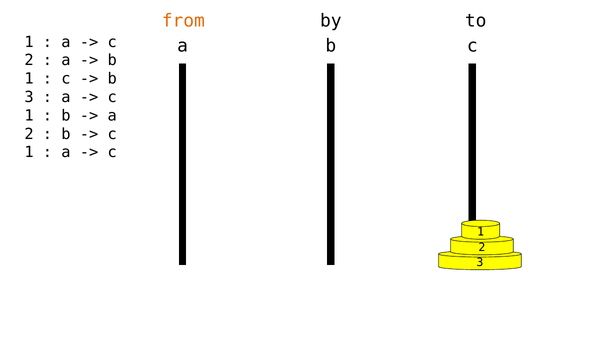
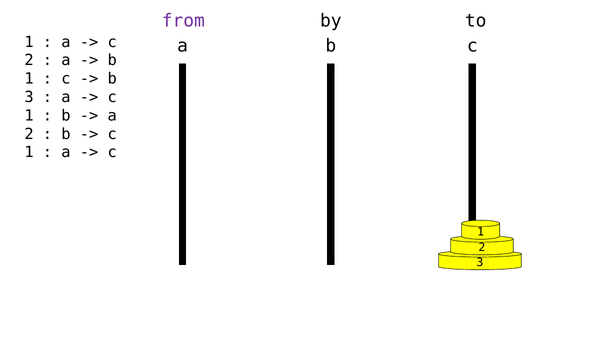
from colour: orange -> purple
